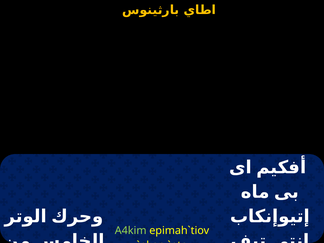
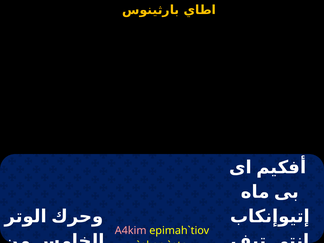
A4kim colour: light green -> pink
